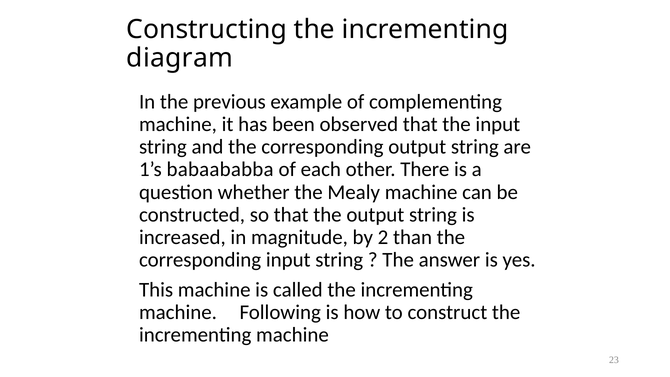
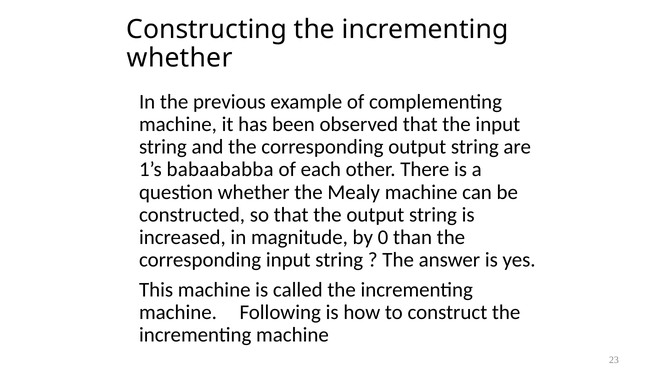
diagram at (180, 58): diagram -> whether
2: 2 -> 0
